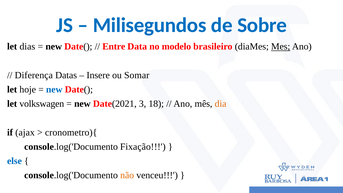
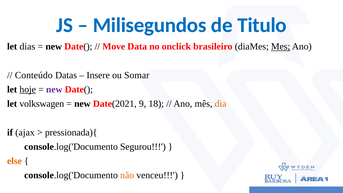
Sobre: Sobre -> Titulo
Entre: Entre -> Move
modelo: modelo -> onclick
Diferença: Diferença -> Conteúdo
hoje underline: none -> present
new at (54, 89) colour: blue -> purple
3: 3 -> 9
cronometro){: cronometro){ -> pressionada){
Fixação: Fixação -> Segurou
else colour: blue -> orange
